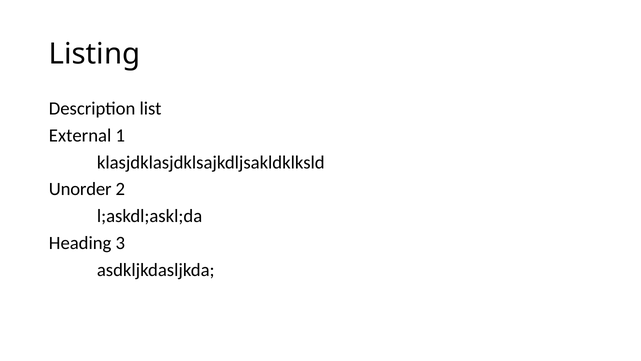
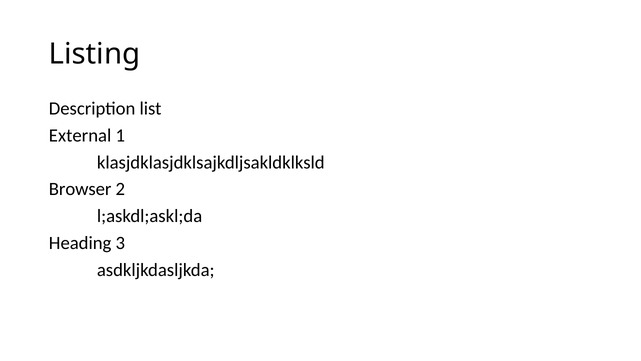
Unorder: Unorder -> Browser
